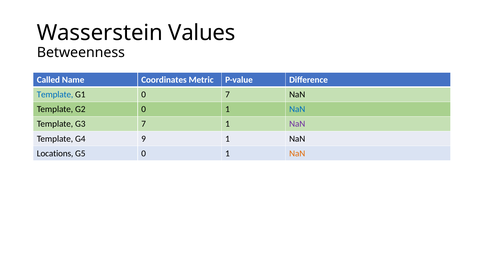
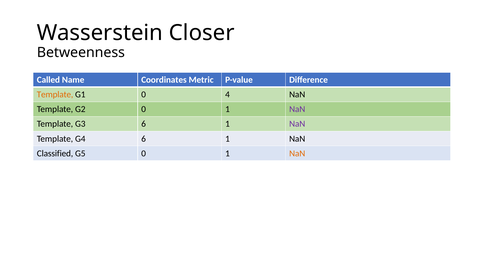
Values: Values -> Closer
Template at (55, 95) colour: blue -> orange
0 7: 7 -> 4
NaN at (297, 109) colour: blue -> purple
G3 7: 7 -> 6
G4 9: 9 -> 6
Locations: Locations -> Classified
